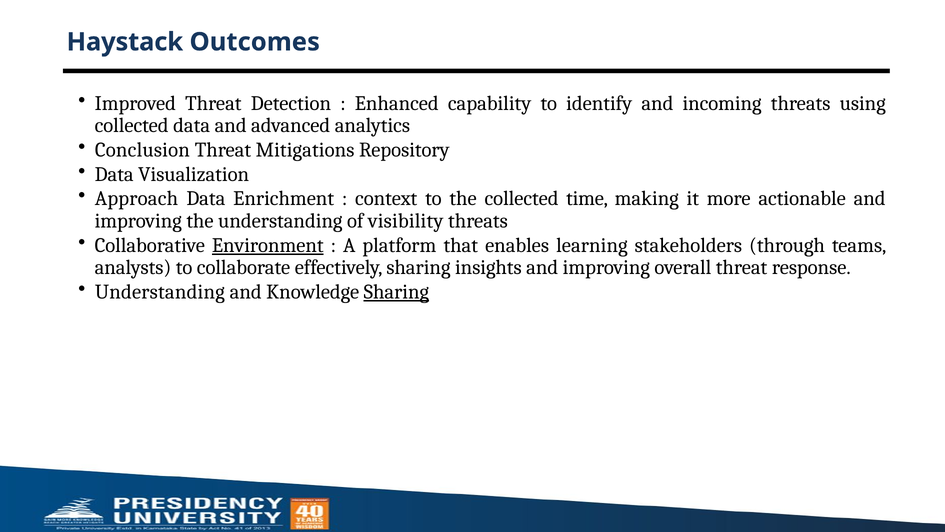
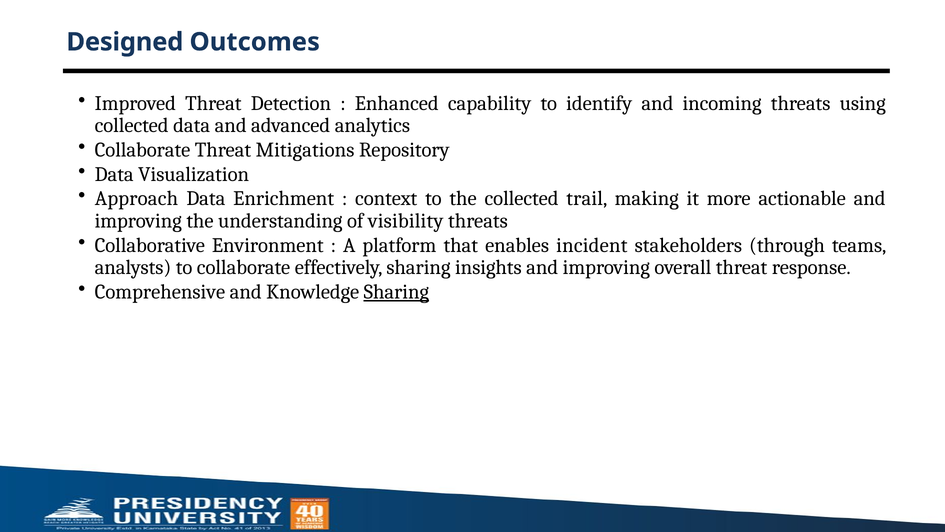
Haystack: Haystack -> Designed
Conclusion at (142, 150): Conclusion -> Collaborate
time: time -> trail
Environment underline: present -> none
learning: learning -> incident
Understanding at (160, 292): Understanding -> Comprehensive
